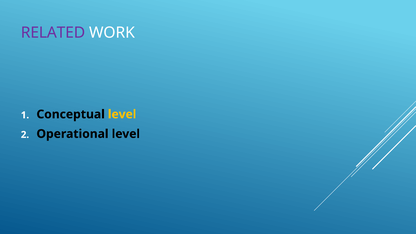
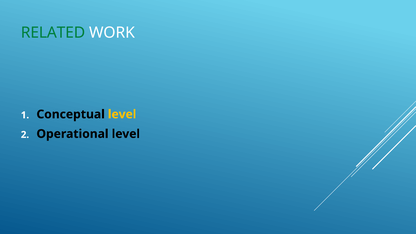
RELATED colour: purple -> green
